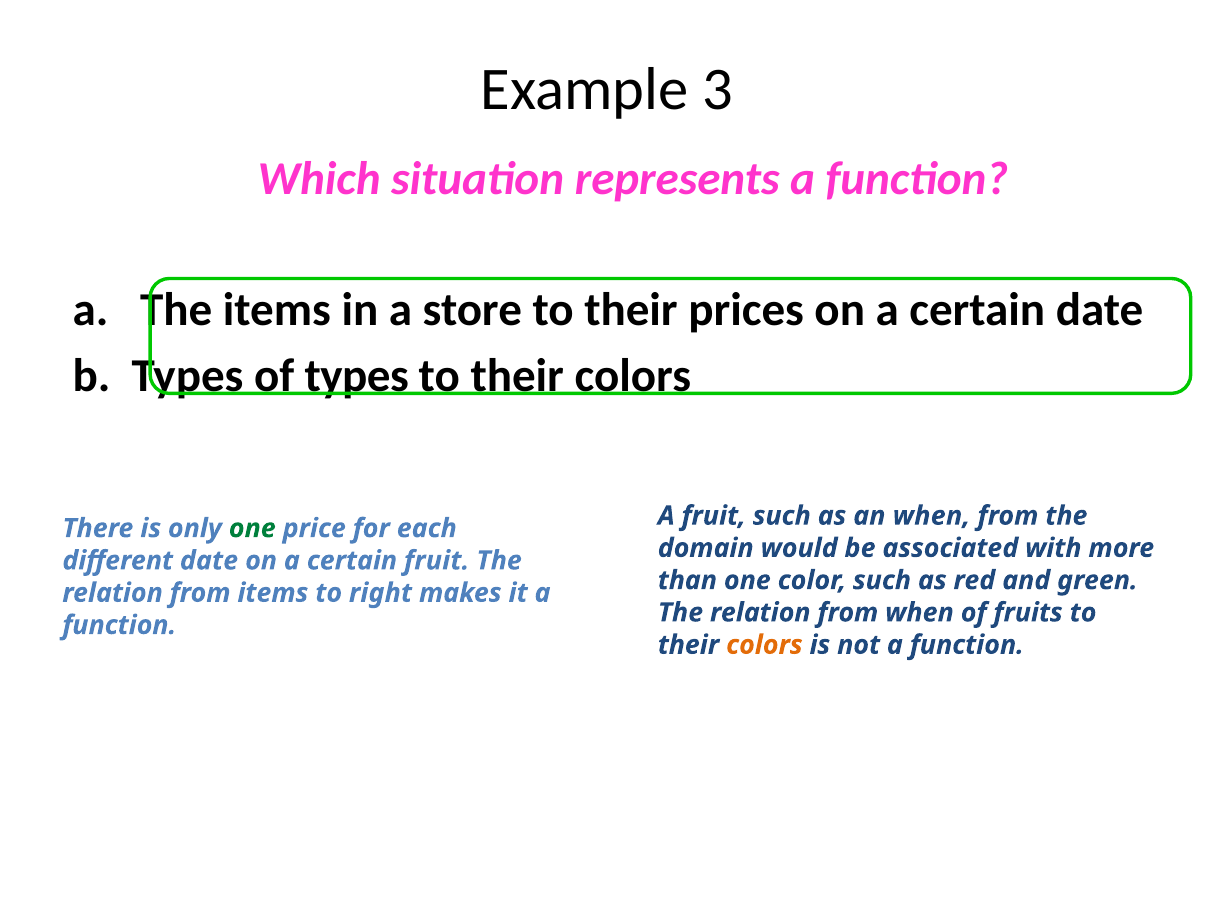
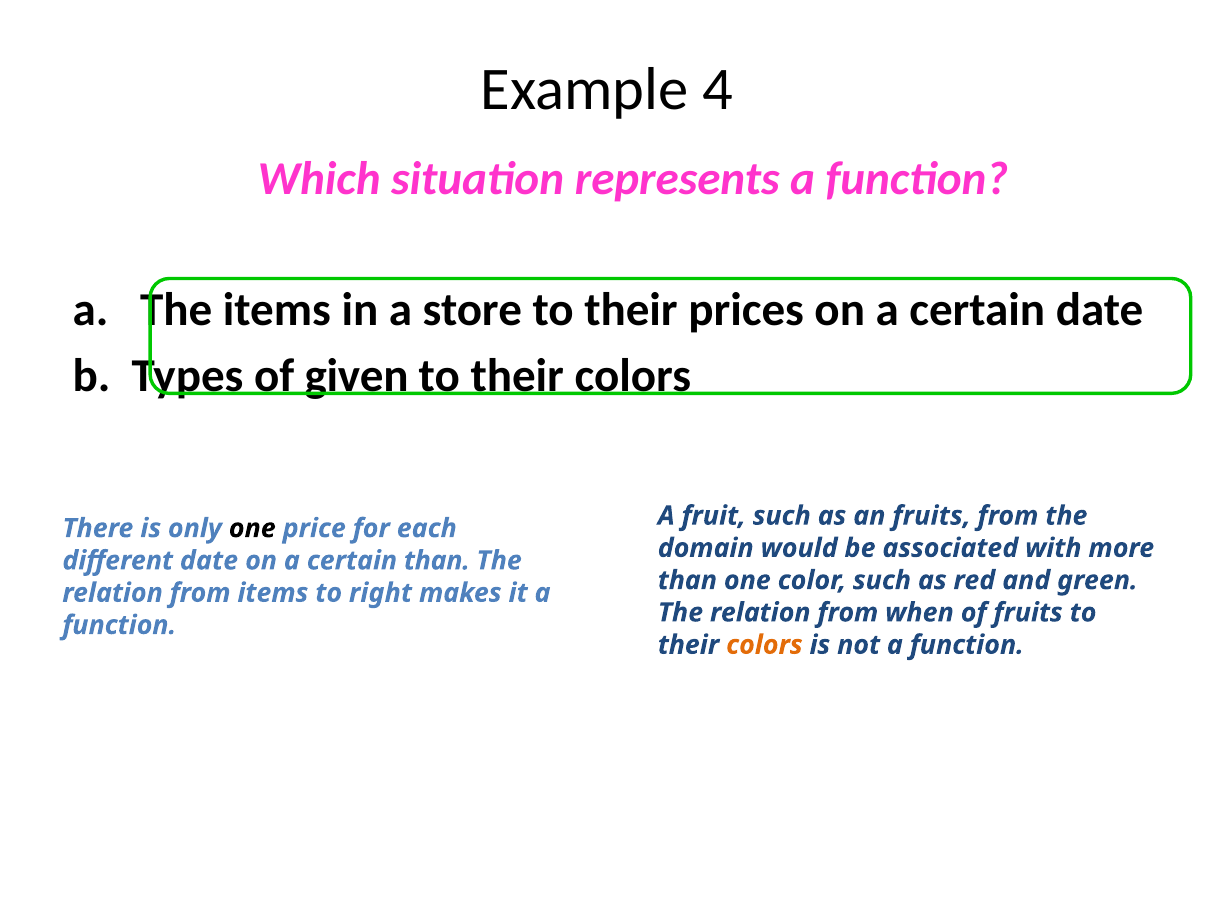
3: 3 -> 4
of types: types -> given
an when: when -> fruits
one at (252, 528) colour: green -> black
certain fruit: fruit -> than
